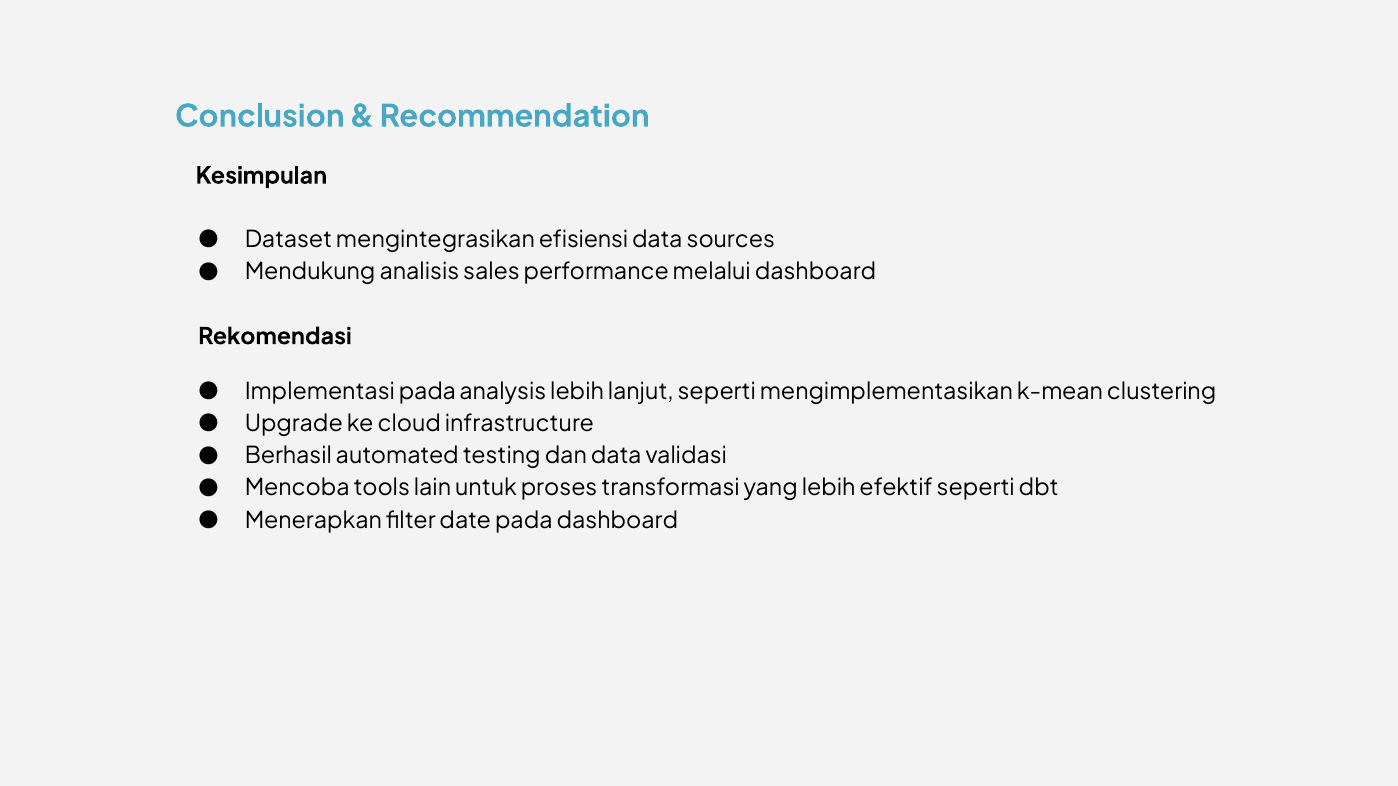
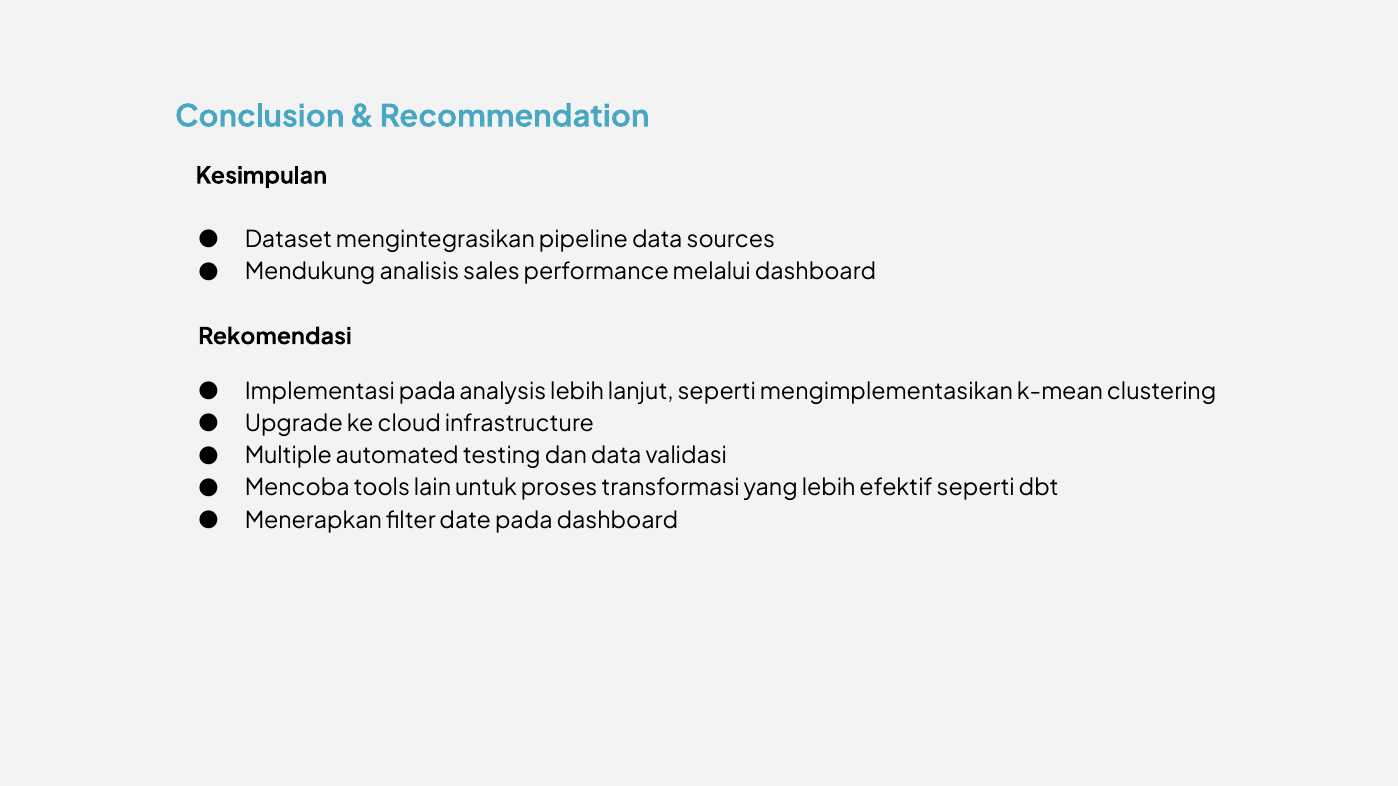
efisiensi: efisiensi -> pipeline
Berhasil: Berhasil -> Multiple
